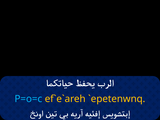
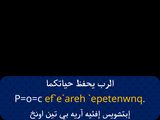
P=o=c colour: light blue -> white
